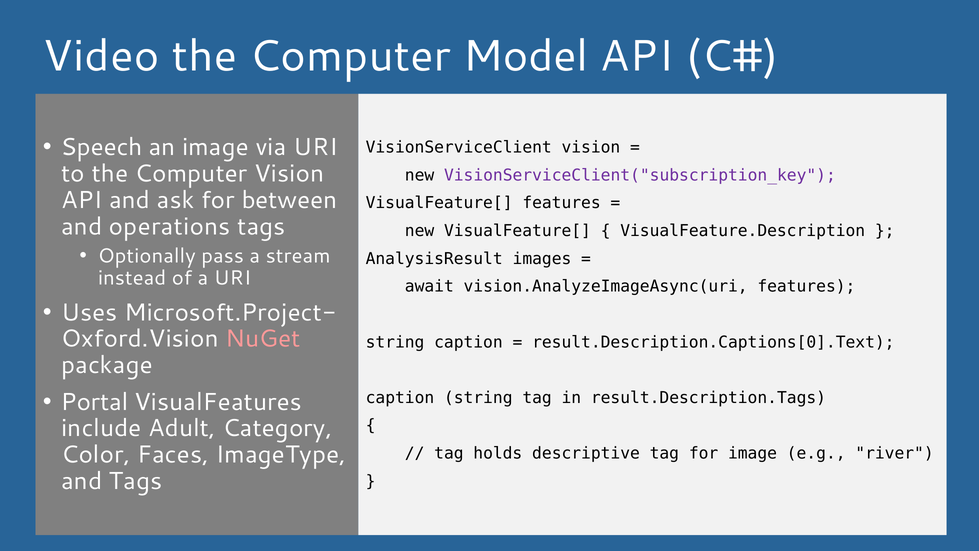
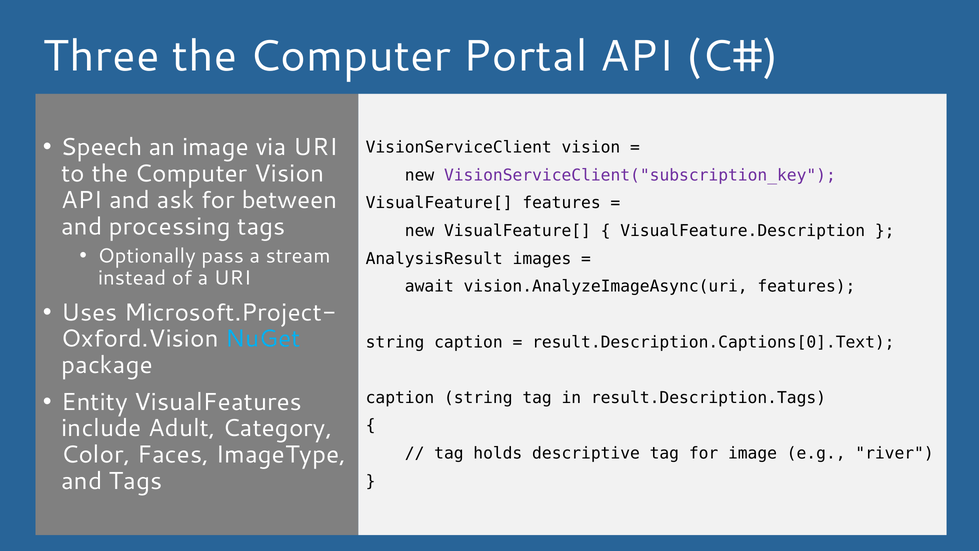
Video: Video -> Three
Model: Model -> Portal
operations: operations -> processing
NuGet colour: pink -> light blue
Portal: Portal -> Entity
